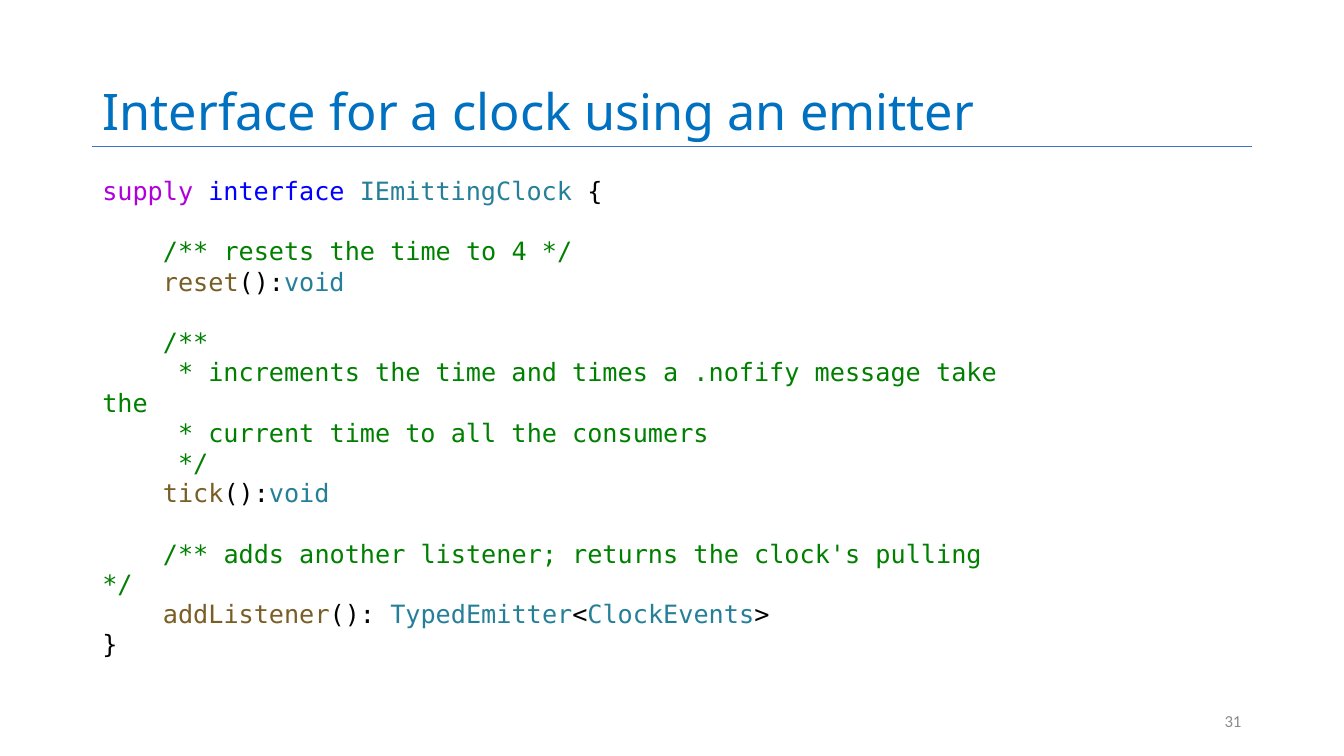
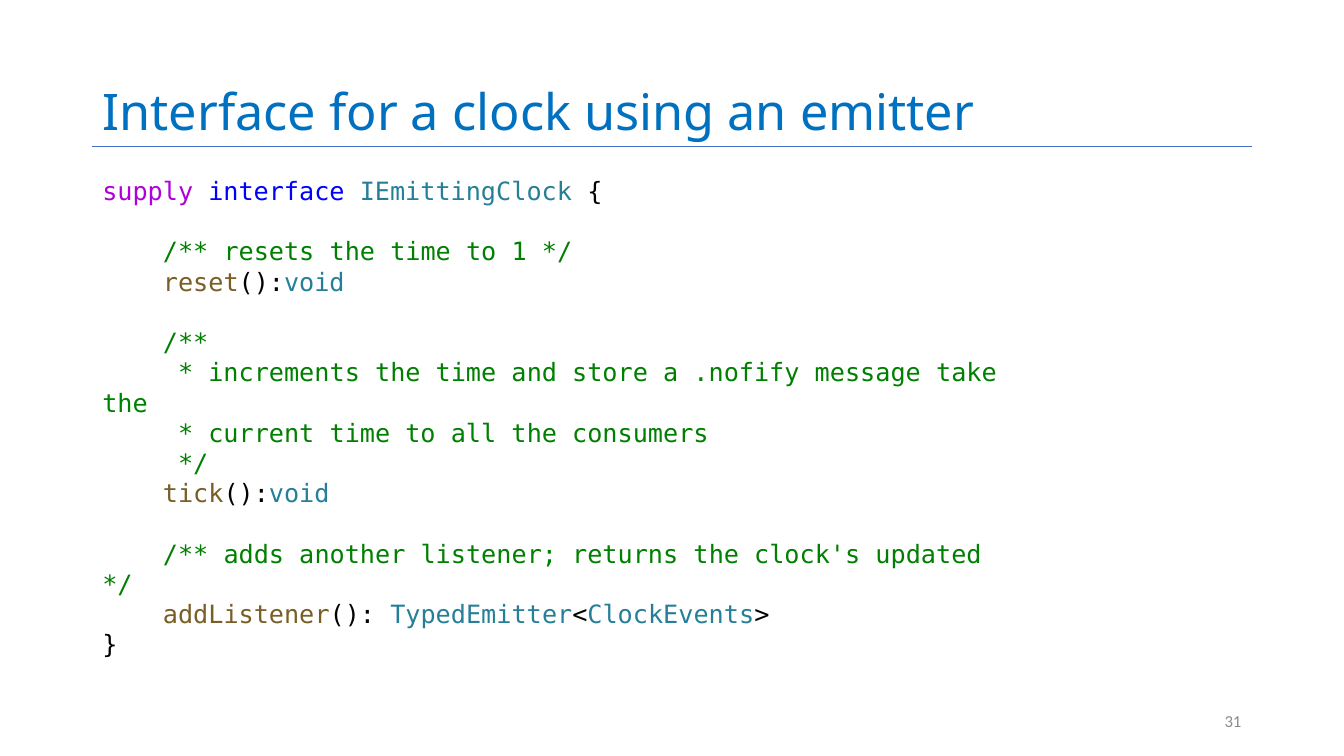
4: 4 -> 1
times: times -> store
pulling: pulling -> updated
